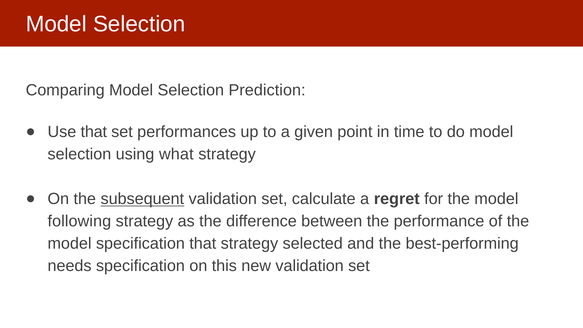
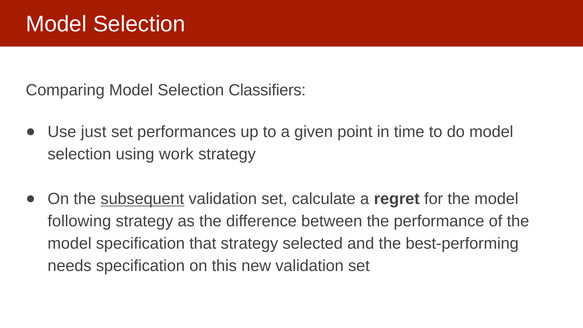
Prediction: Prediction -> Classifiers
Use that: that -> just
what: what -> work
